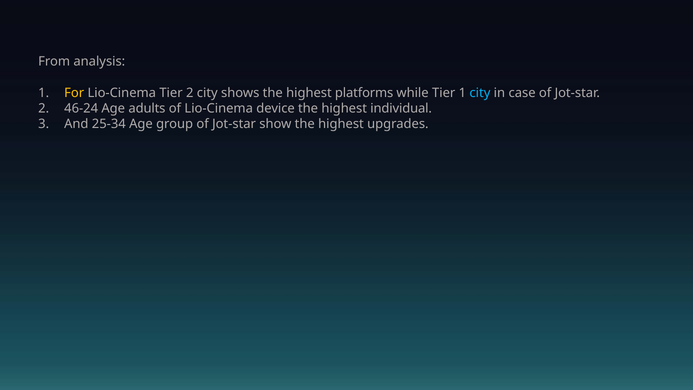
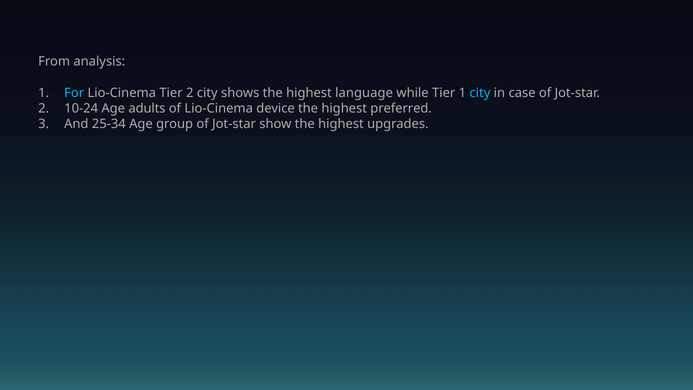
For colour: yellow -> light blue
platforms: platforms -> language
46-24: 46-24 -> 10-24
individual: individual -> preferred
